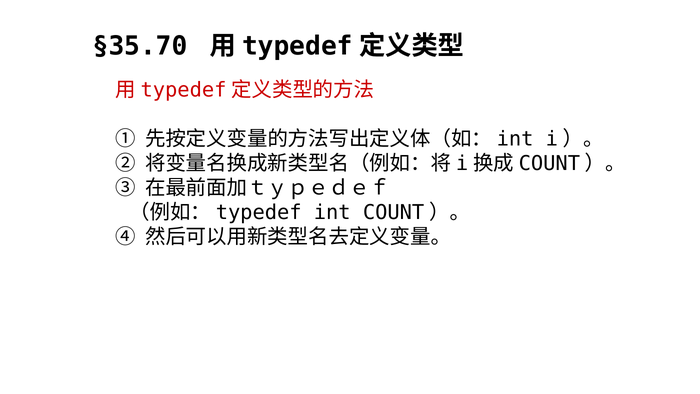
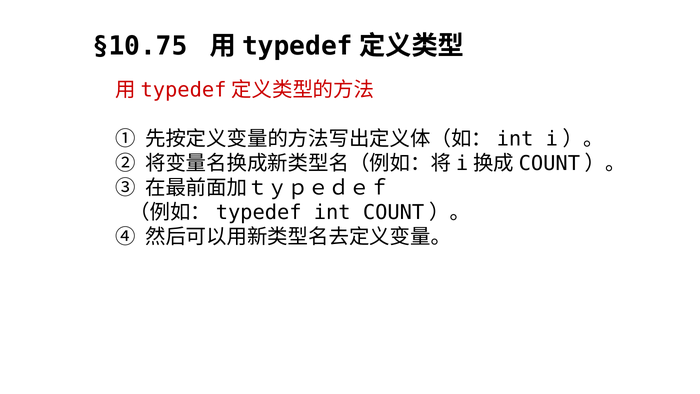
§35.70: §35.70 -> §10.75
